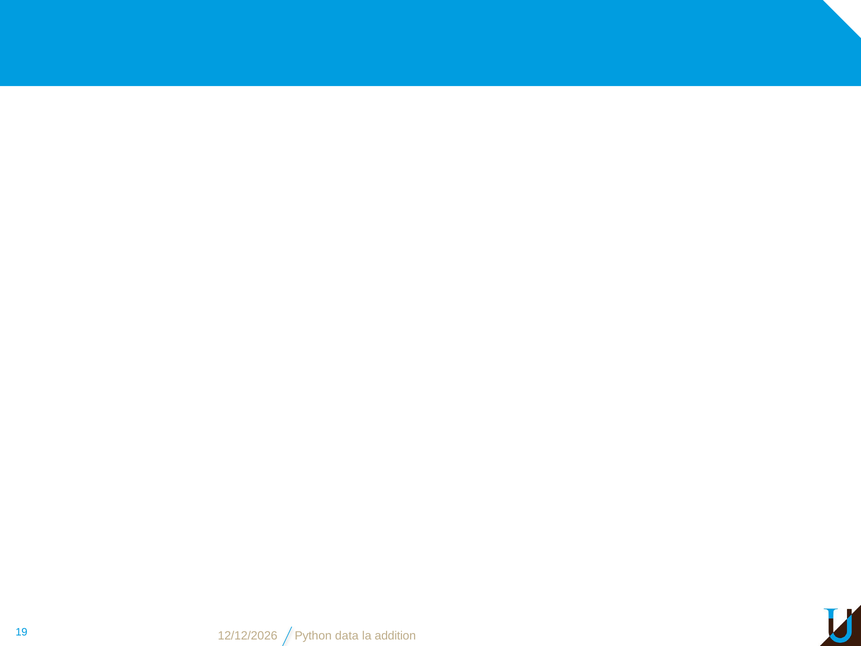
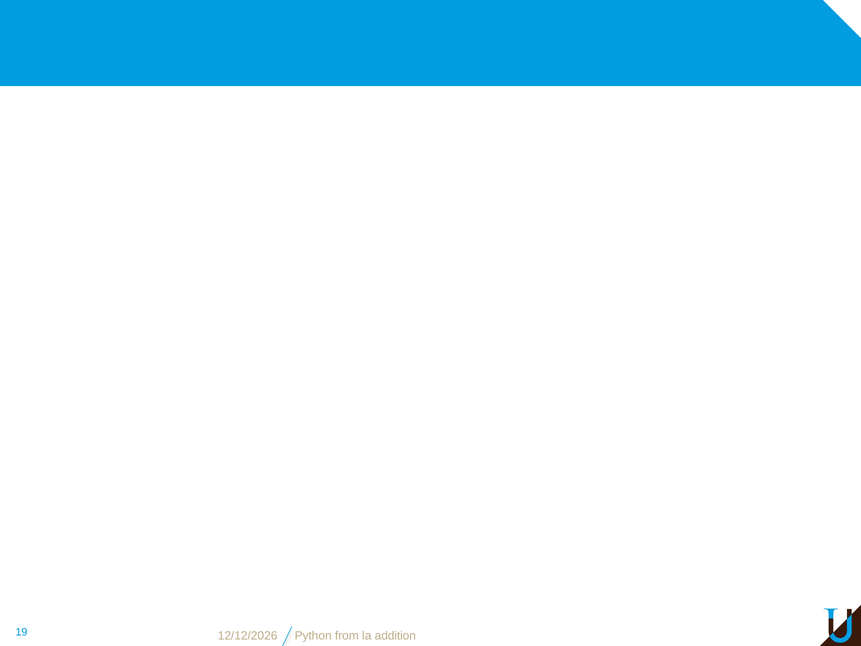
data: data -> from
